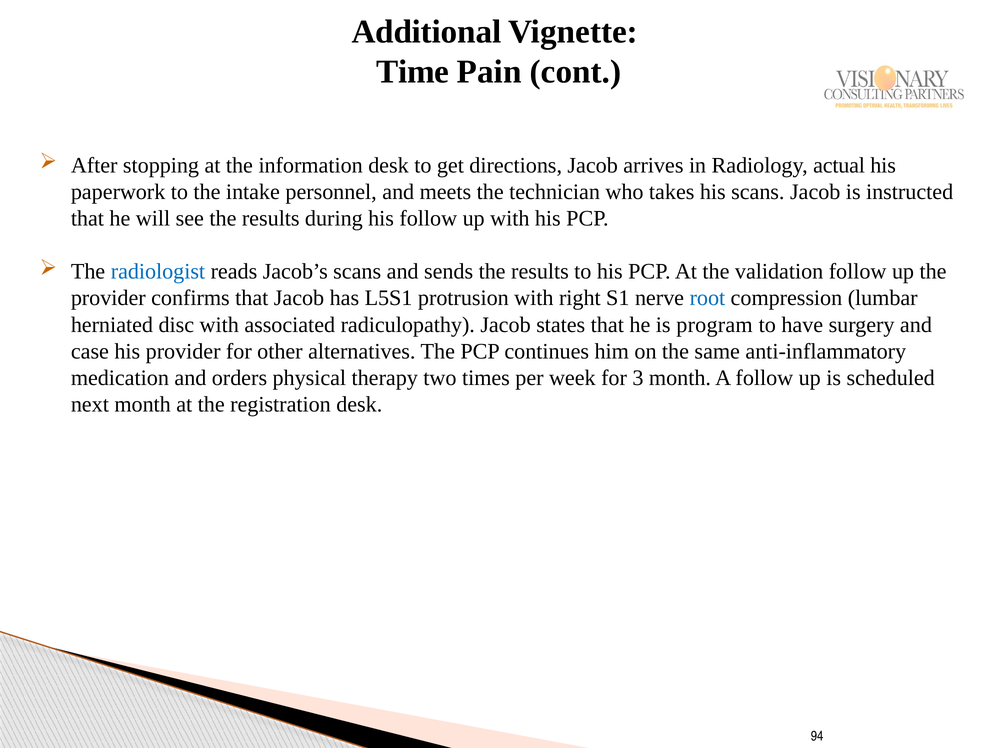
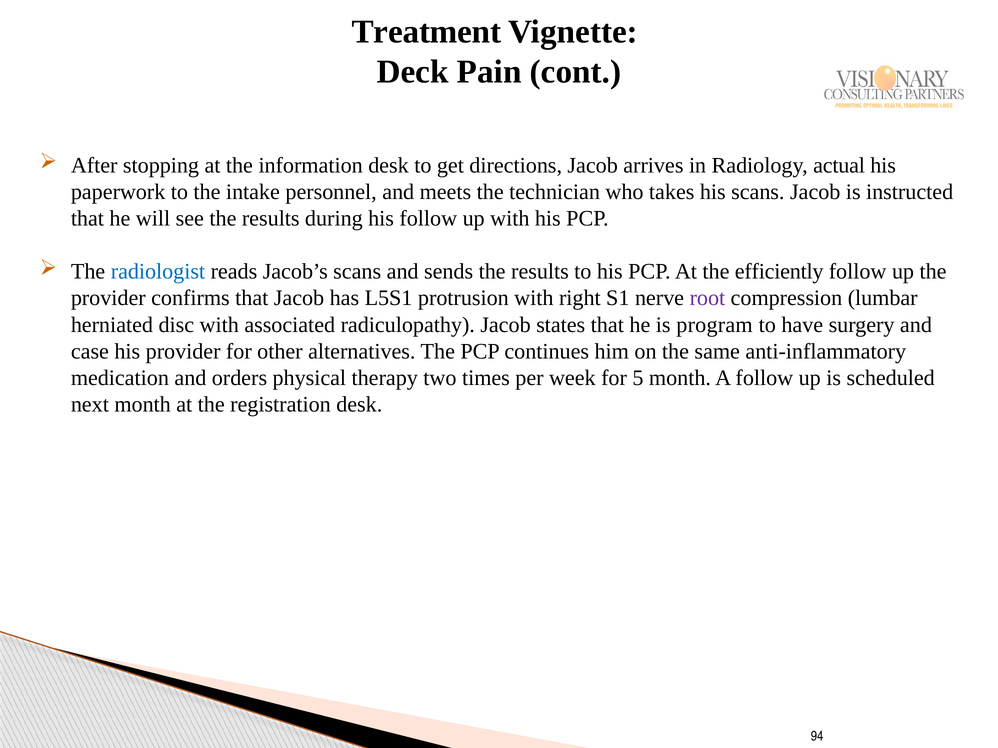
Additional: Additional -> Treatment
Time: Time -> Deck
validation: validation -> efficiently
root colour: blue -> purple
3: 3 -> 5
